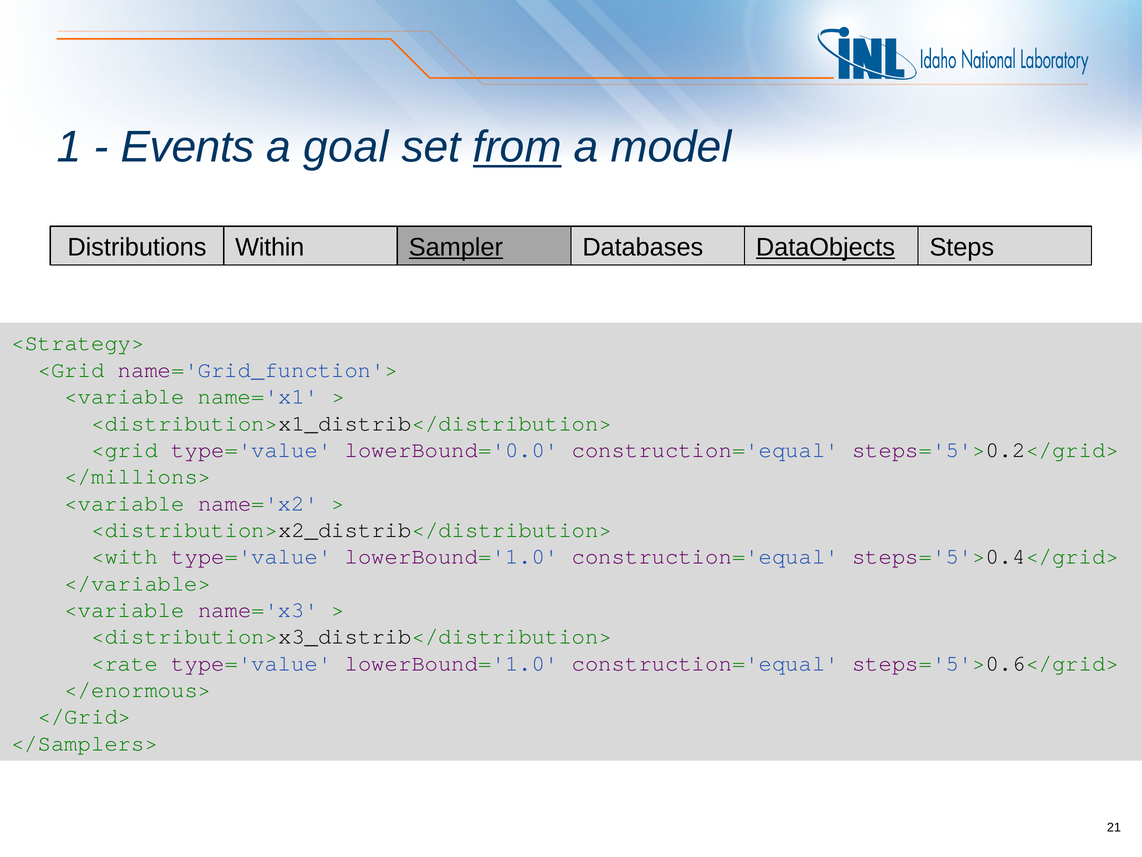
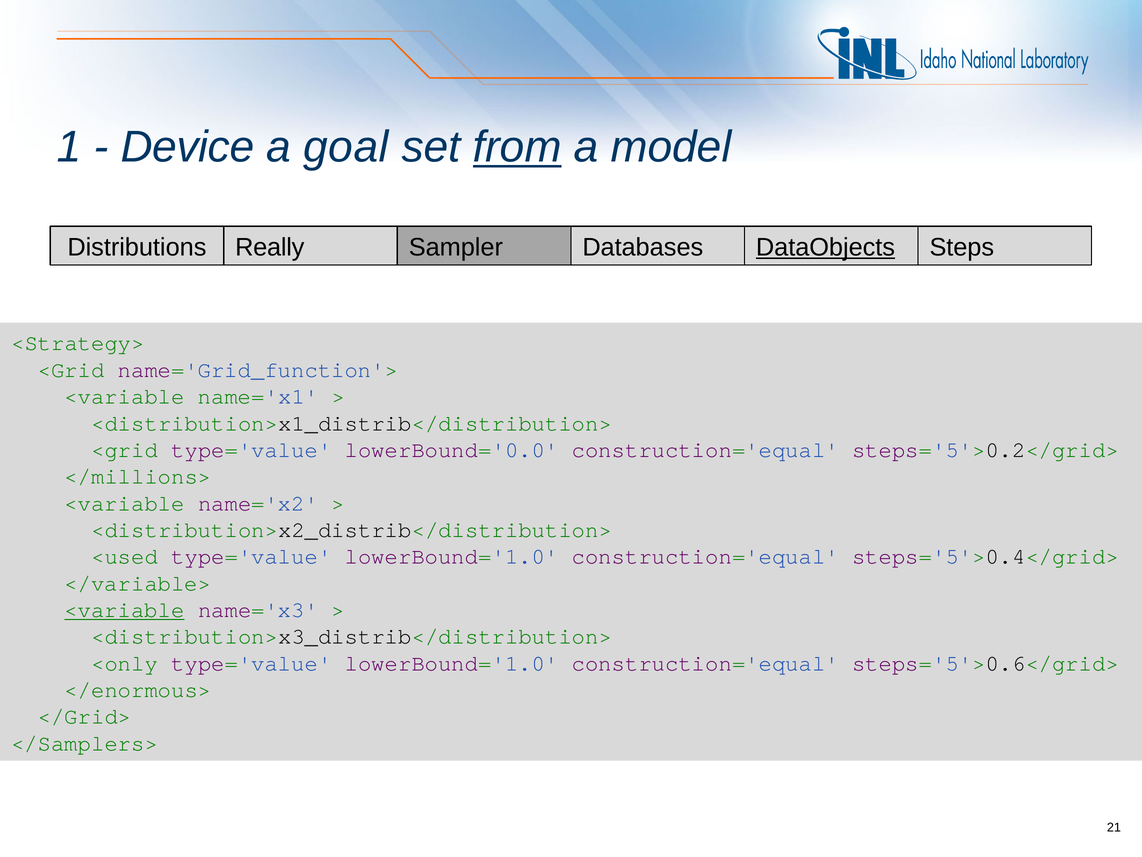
Events: Events -> Device
Within: Within -> Really
Sampler underline: present -> none
<with: <with -> <used
<variable at (124, 610) underline: none -> present
<rate: <rate -> <only
